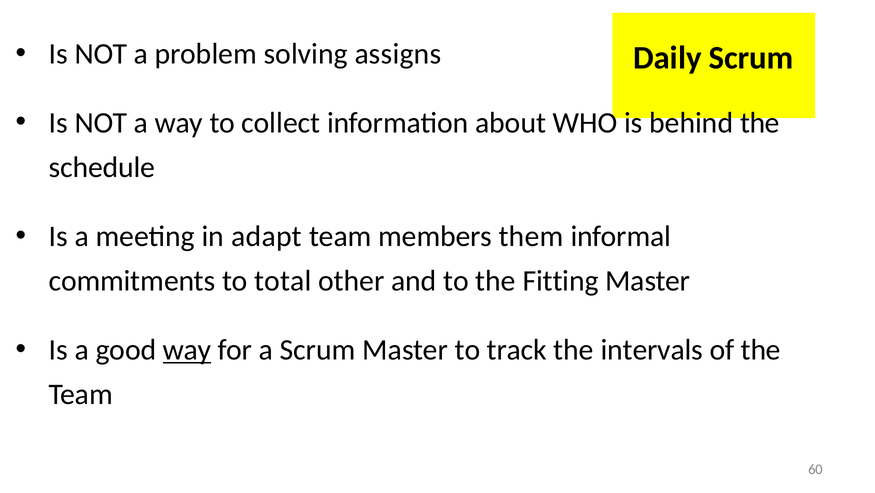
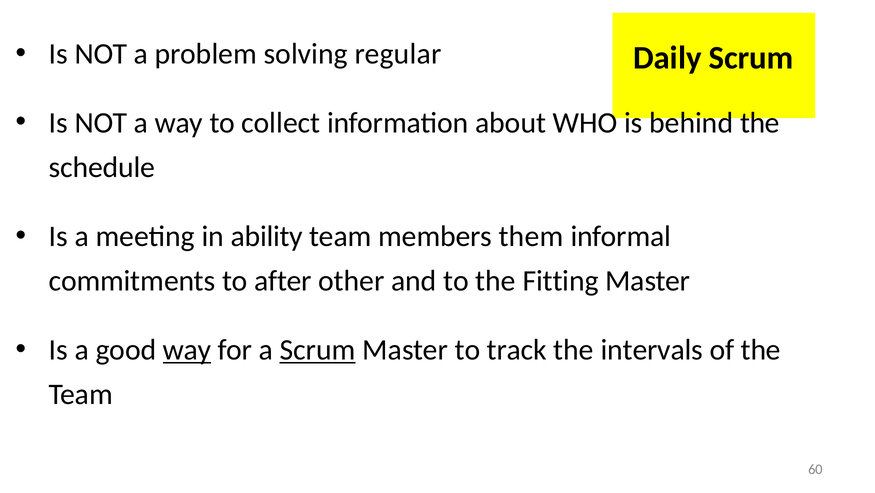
assigns: assigns -> regular
adapt: adapt -> ability
total: total -> after
Scrum at (318, 350) underline: none -> present
